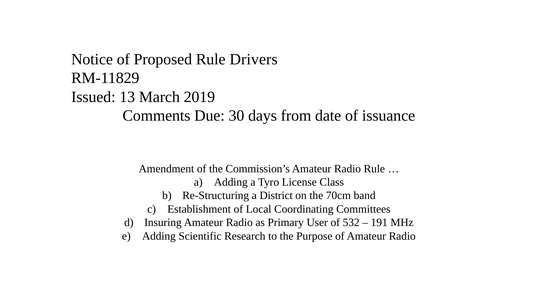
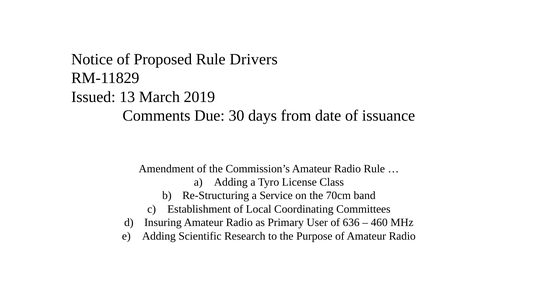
District: District -> Service
532: 532 -> 636
191: 191 -> 460
